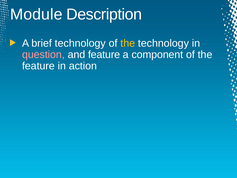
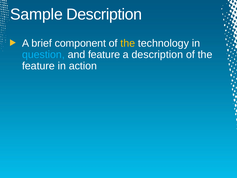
Module: Module -> Sample
brief technology: technology -> component
question colour: pink -> light blue
a component: component -> description
